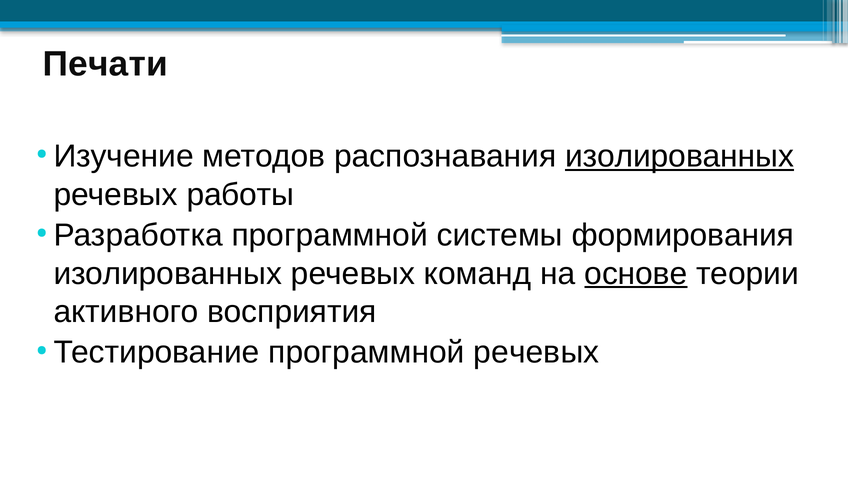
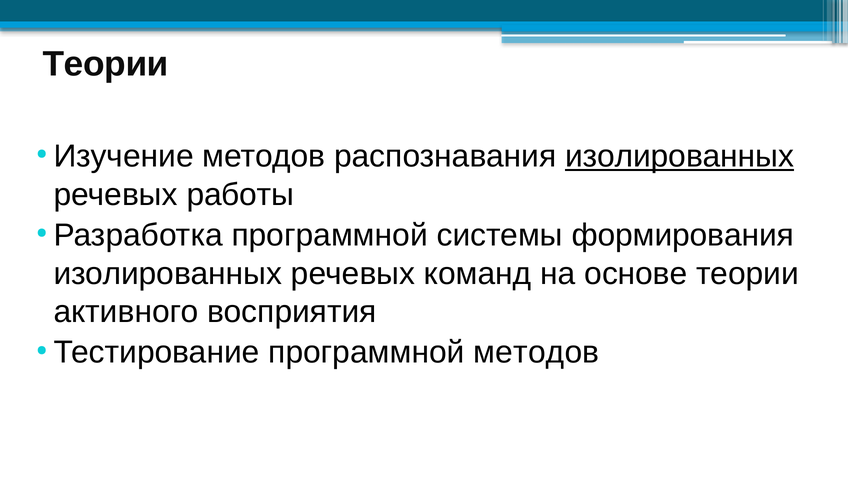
Печати at (105, 64): Печати -> Теории
основе underline: present -> none
программной речевых: речевых -> методов
